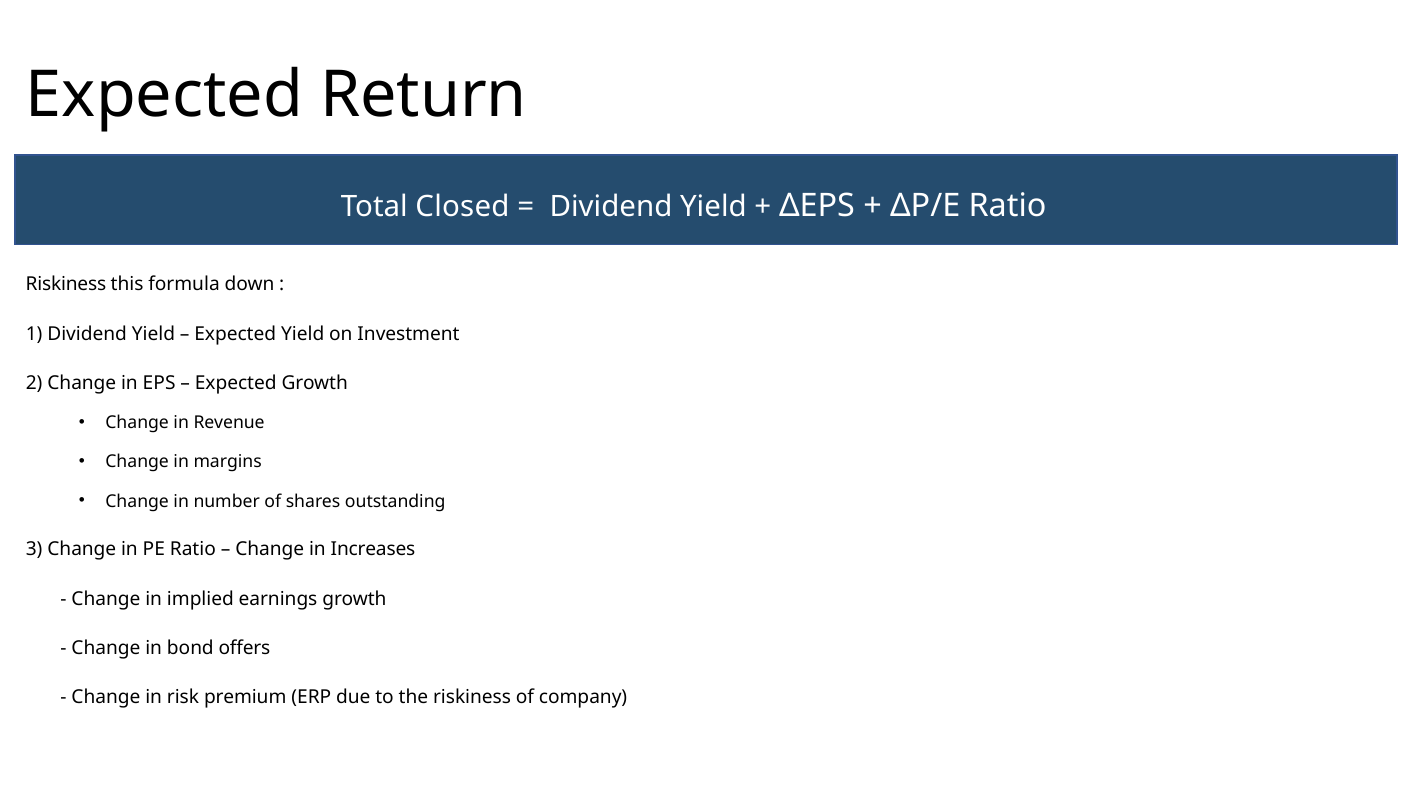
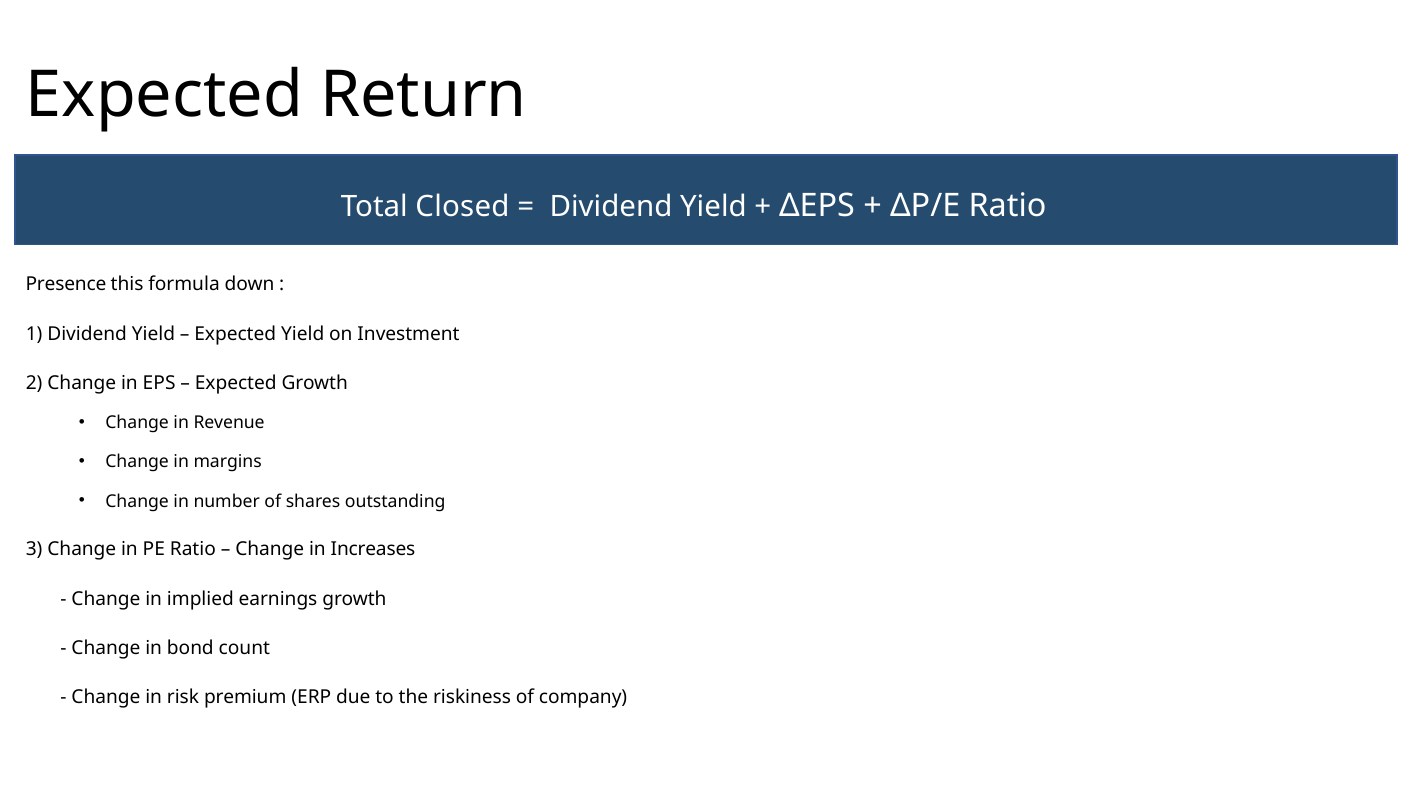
Riskiness at (66, 285): Riskiness -> Presence
offers: offers -> count
